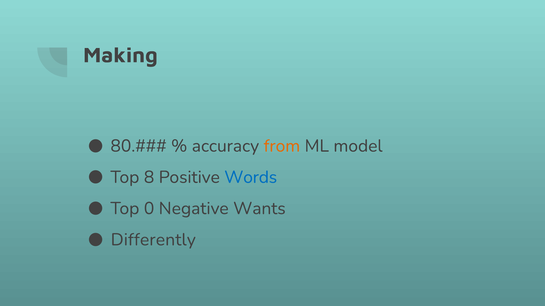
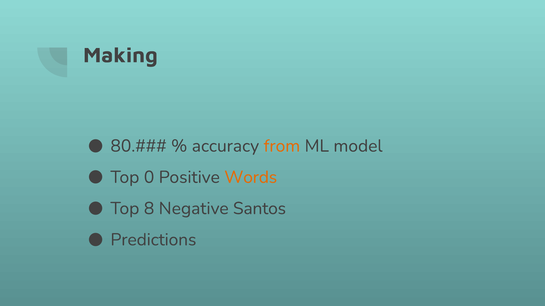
8: 8 -> 0
Words colour: blue -> orange
0: 0 -> 8
Wants: Wants -> Santos
Differently: Differently -> Predictions
